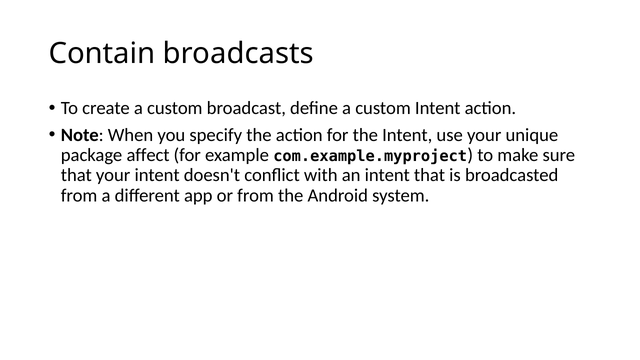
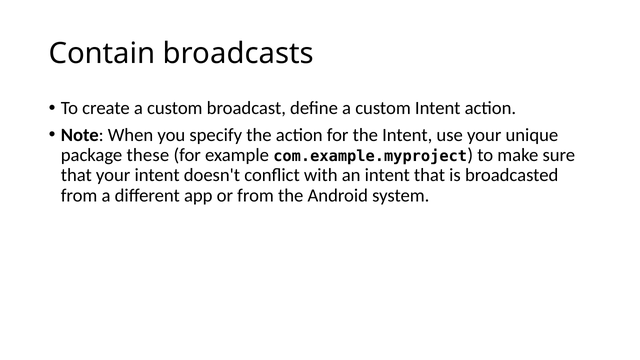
affect: affect -> these
